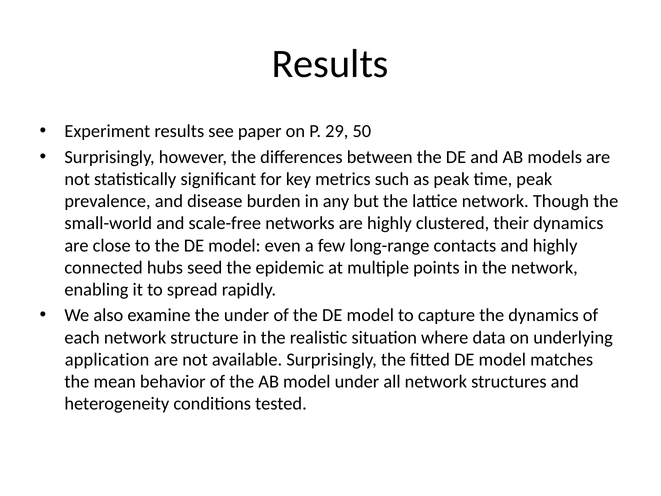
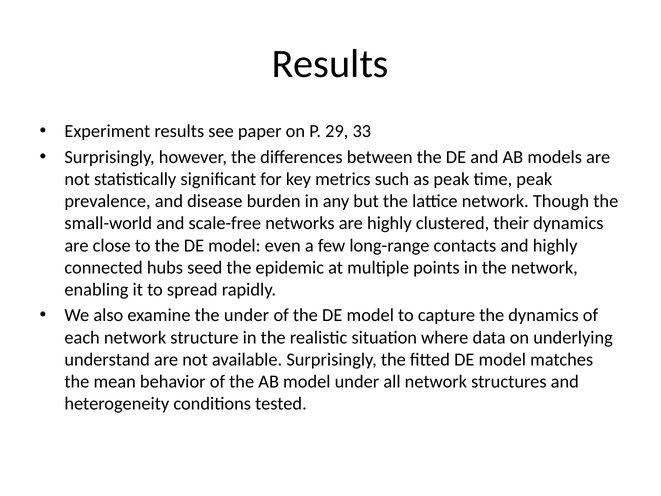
50: 50 -> 33
application: application -> understand
